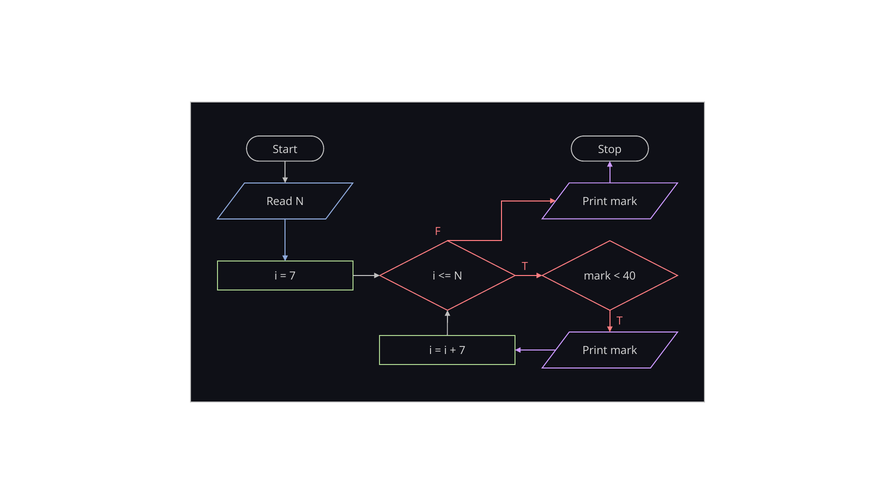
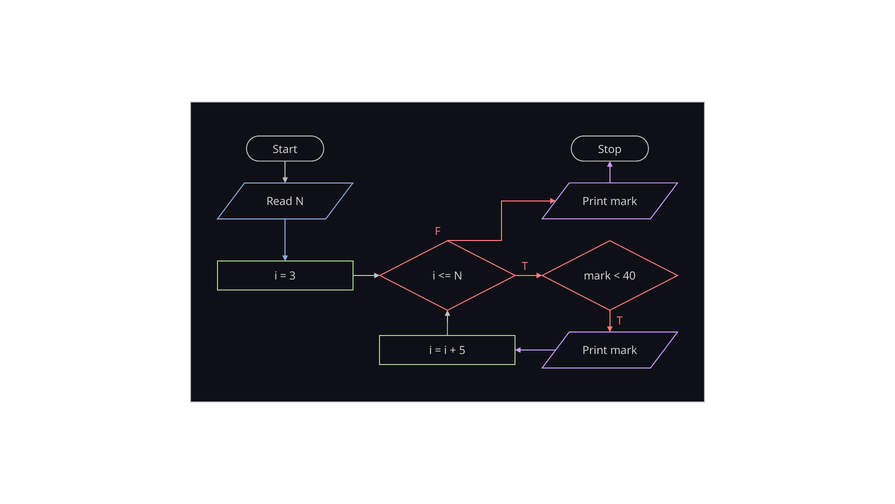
7 at (293, 276): 7 -> 3
7 at (462, 350): 7 -> 5
